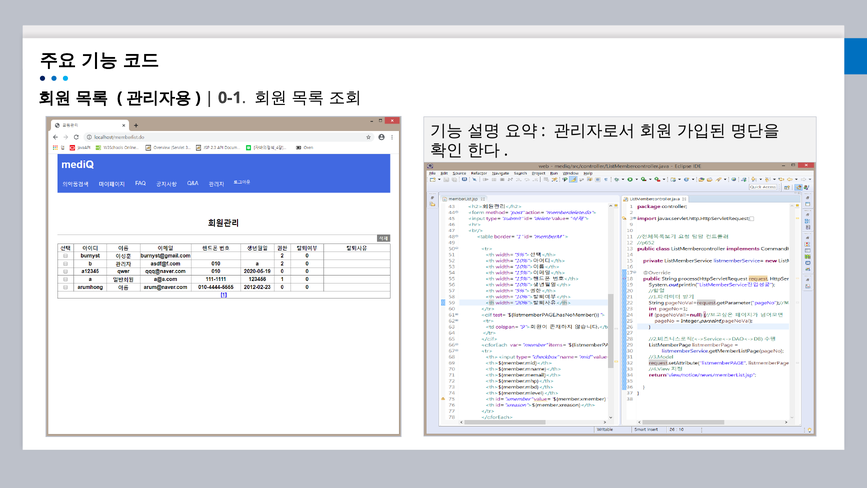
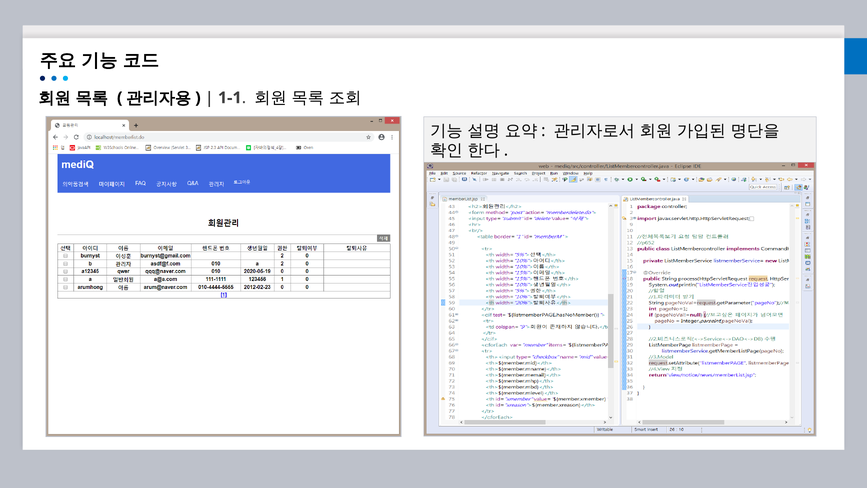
0-1: 0-1 -> 1-1
